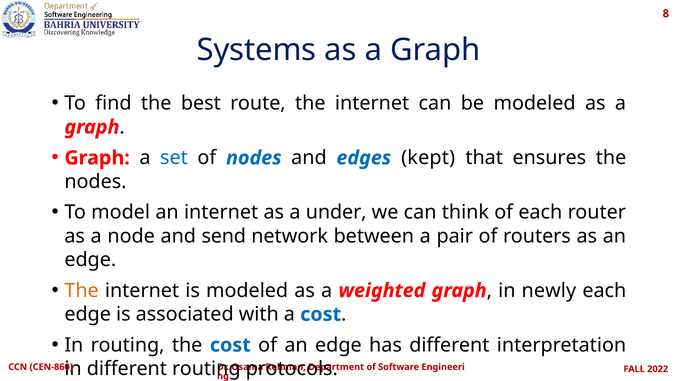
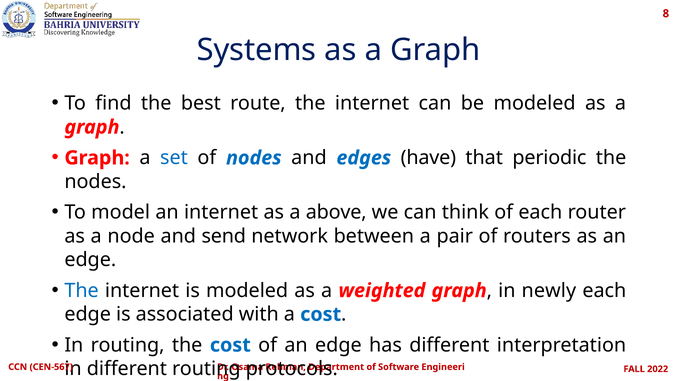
kept: kept -> have
ensures: ensures -> periodic
under: under -> above
The at (82, 291) colour: orange -> blue
CEN-860: CEN-860 -> CEN-567
